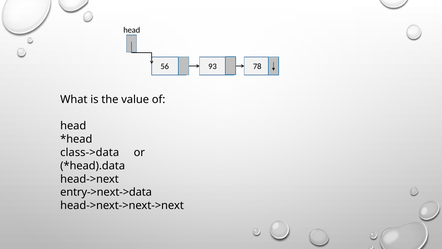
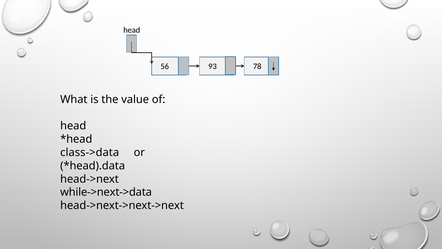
entry->next->data: entry->next->data -> while->next->data
